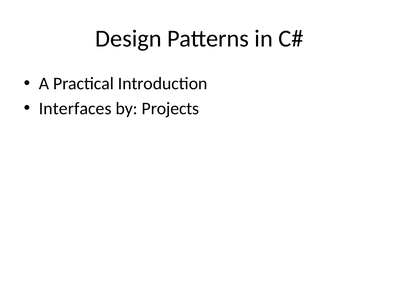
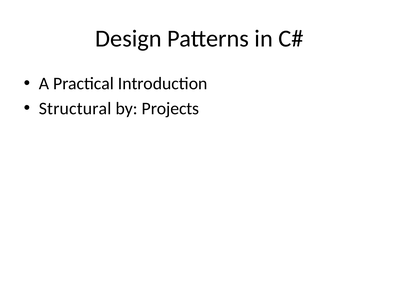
Interfaces: Interfaces -> Structural
